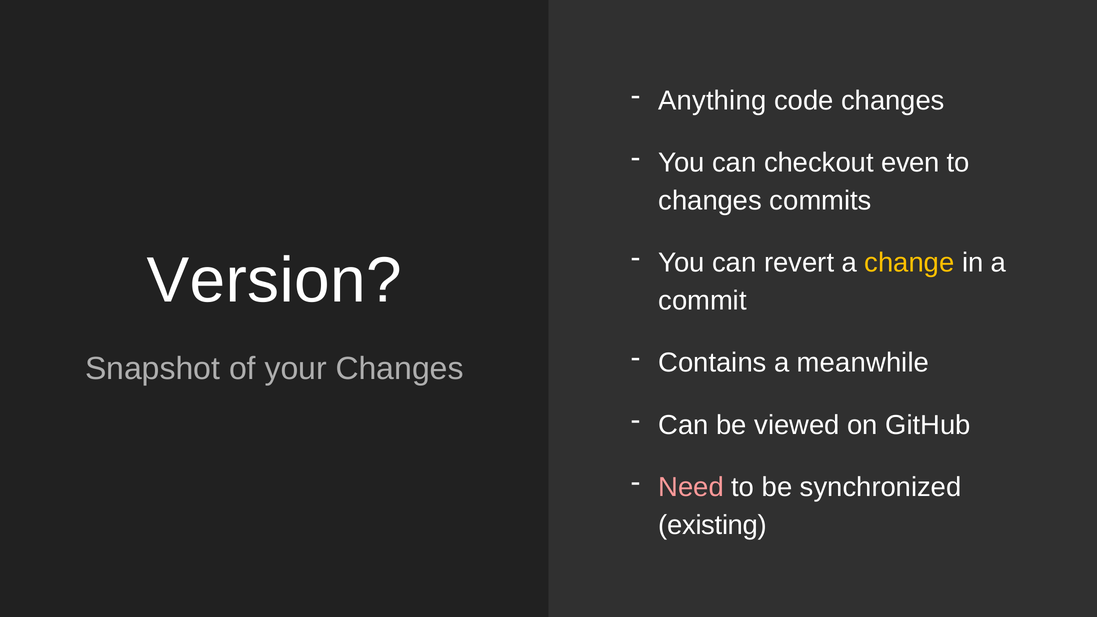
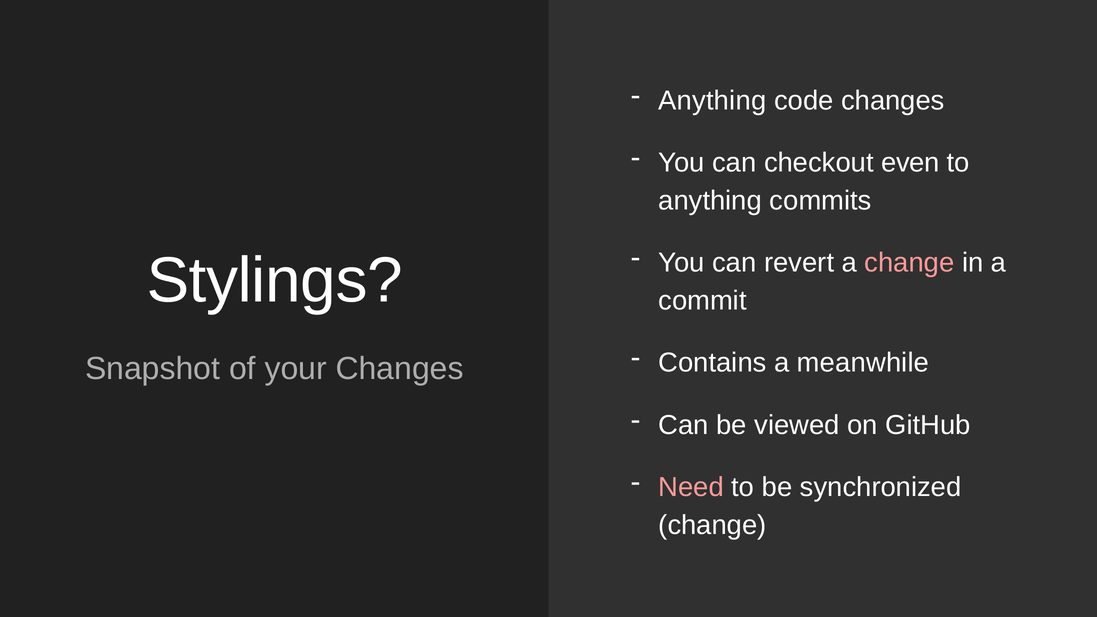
changes at (710, 201): changes -> anything
change at (909, 263) colour: yellow -> pink
Version: Version -> Stylings
existing at (713, 525): existing -> change
